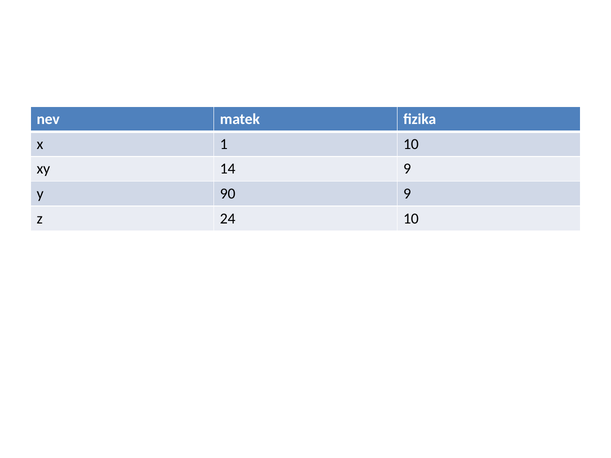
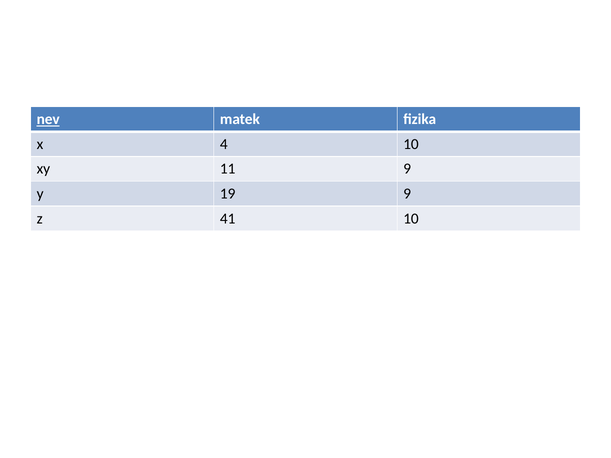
nev underline: none -> present
1: 1 -> 4
14: 14 -> 11
90: 90 -> 19
24: 24 -> 41
